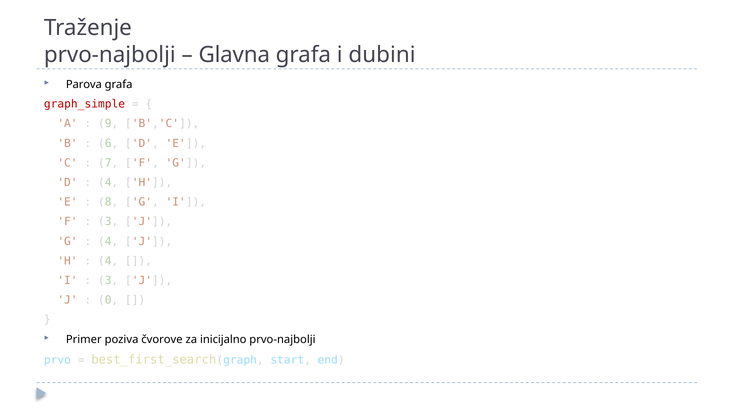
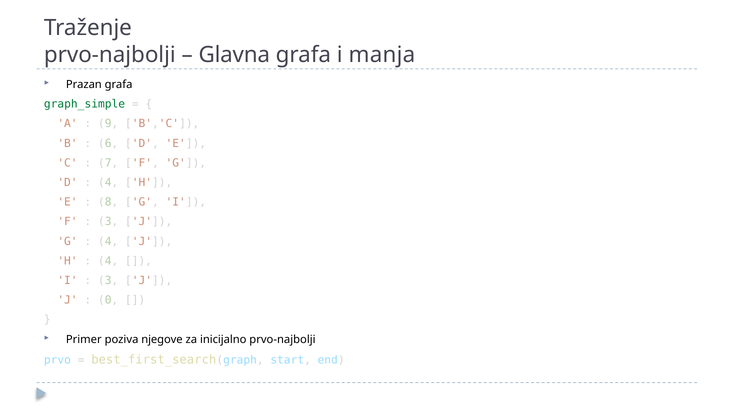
dubini: dubini -> manja
Parova: Parova -> Prazan
graph_simple colour: red -> green
čvorove: čvorove -> njegove
